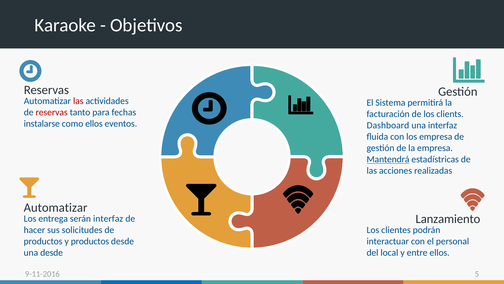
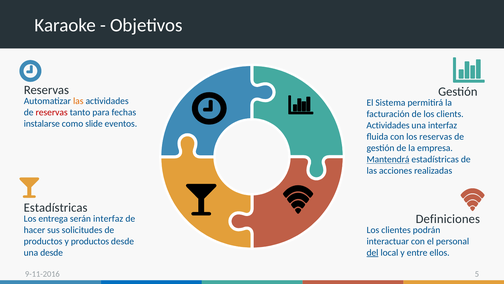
las at (78, 101) colour: red -> orange
como ellos: ellos -> slide
Dashboard at (388, 125): Dashboard -> Actividades
los empresa: empresa -> reservas
Automatizar at (56, 207): Automatizar -> Estadístricas
Lanzamiento: Lanzamiento -> Definiciones
del underline: none -> present
